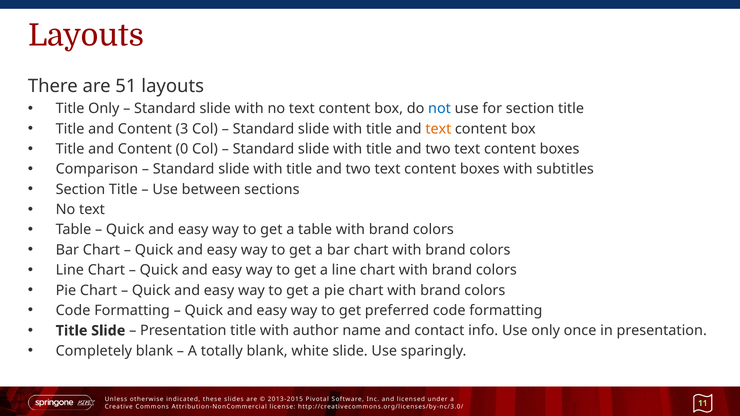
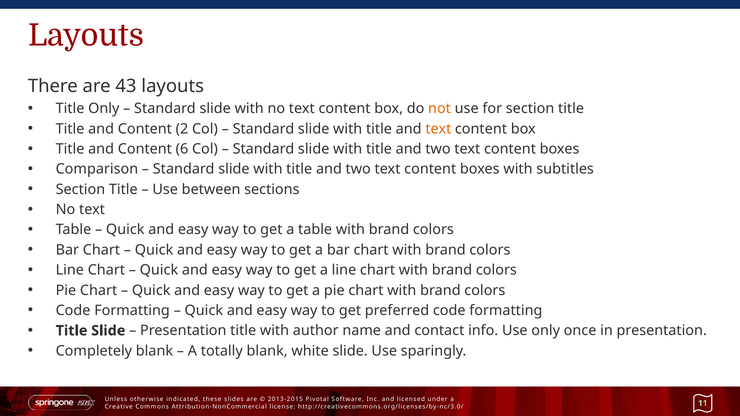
51: 51 -> 43
not colour: blue -> orange
3: 3 -> 2
0: 0 -> 6
